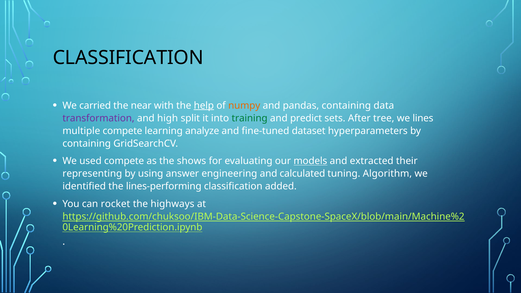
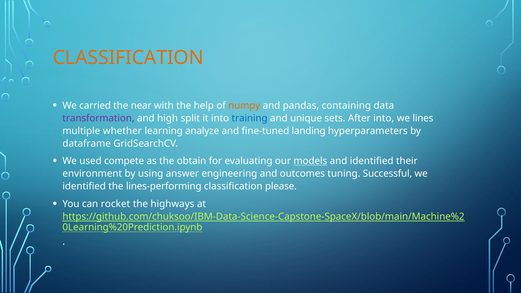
CLASSIFICATION at (128, 58) colour: black -> orange
help underline: present -> none
training colour: green -> blue
predict: predict -> unique
After tree: tree -> into
multiple compete: compete -> whether
dataset: dataset -> landing
containing at (87, 143): containing -> dataframe
shows: shows -> obtain
and extracted: extracted -> identified
representing: representing -> environment
calculated: calculated -> outcomes
Algorithm: Algorithm -> Successful
added: added -> please
